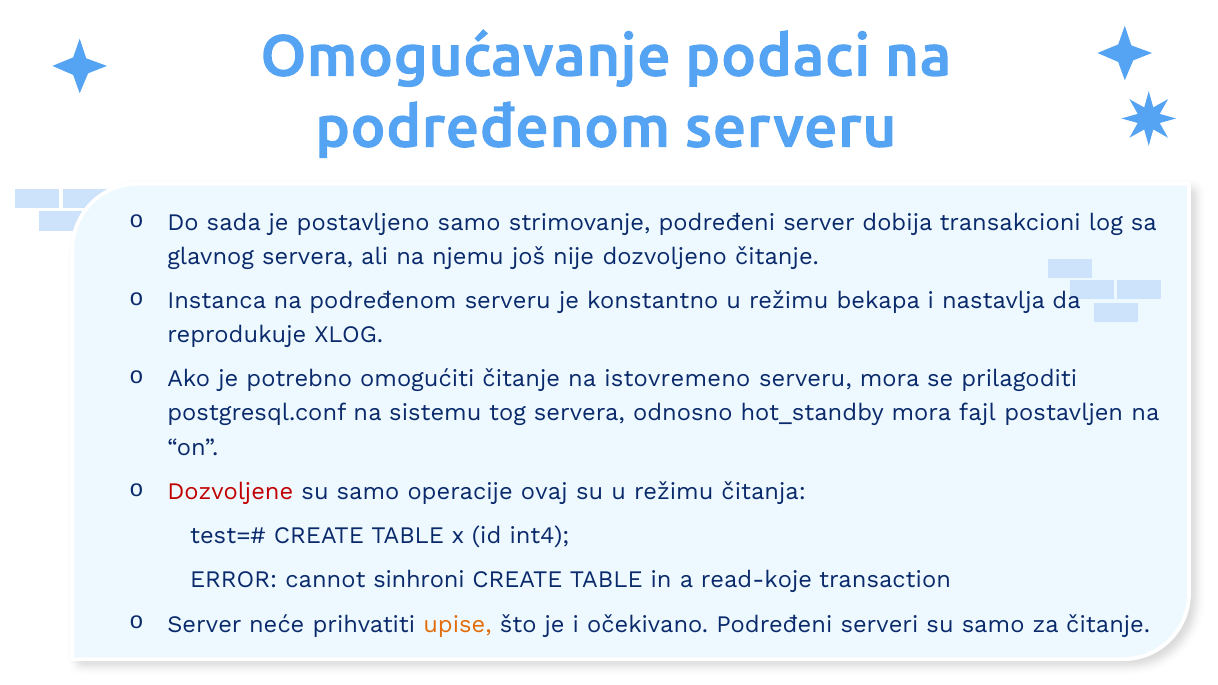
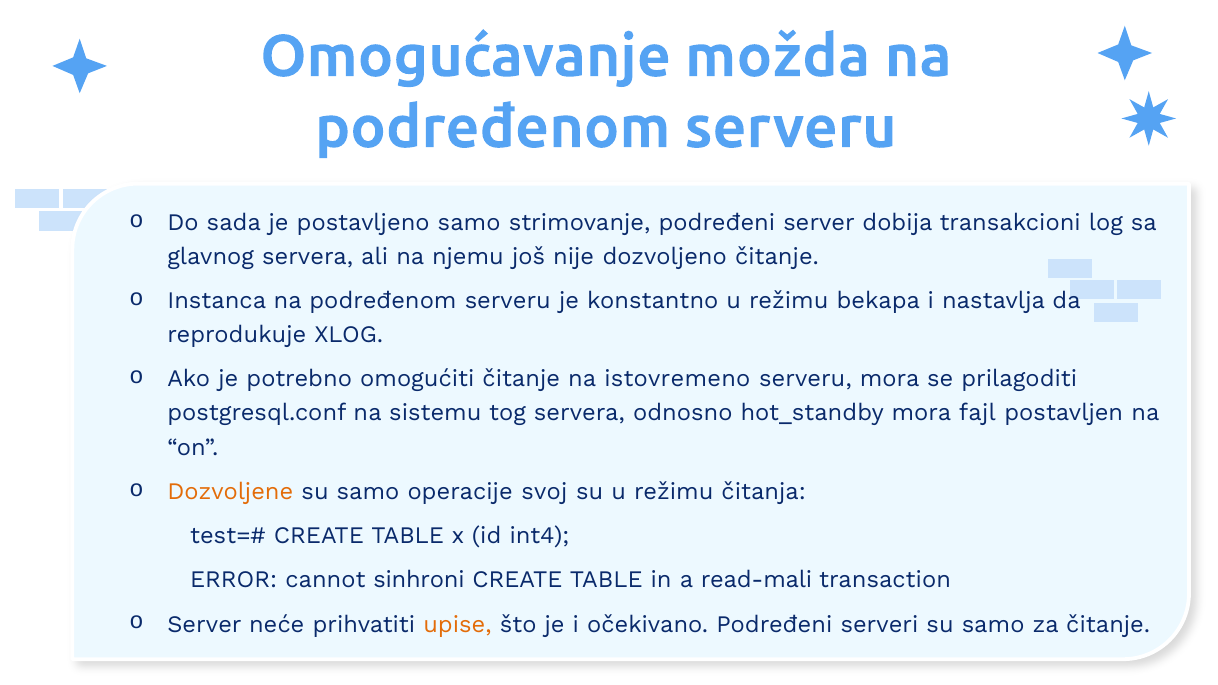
podaci: podaci -> možda
Dozvoljene colour: red -> orange
ovaj: ovaj -> svoj
read-koje: read-koje -> read-mali
